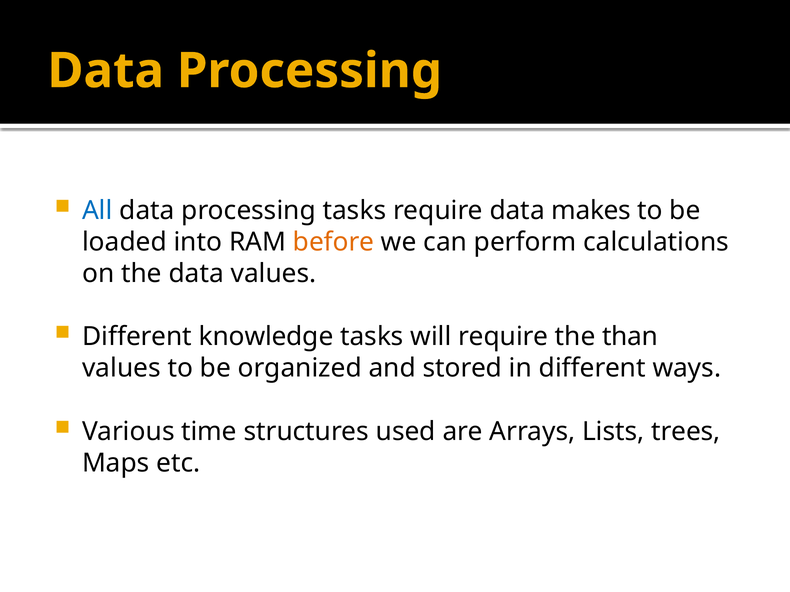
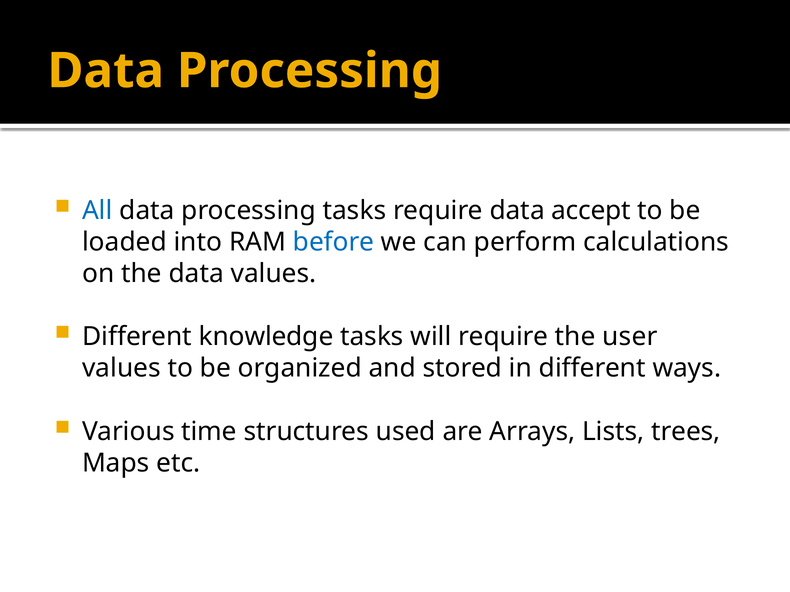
makes: makes -> accept
before colour: orange -> blue
than: than -> user
